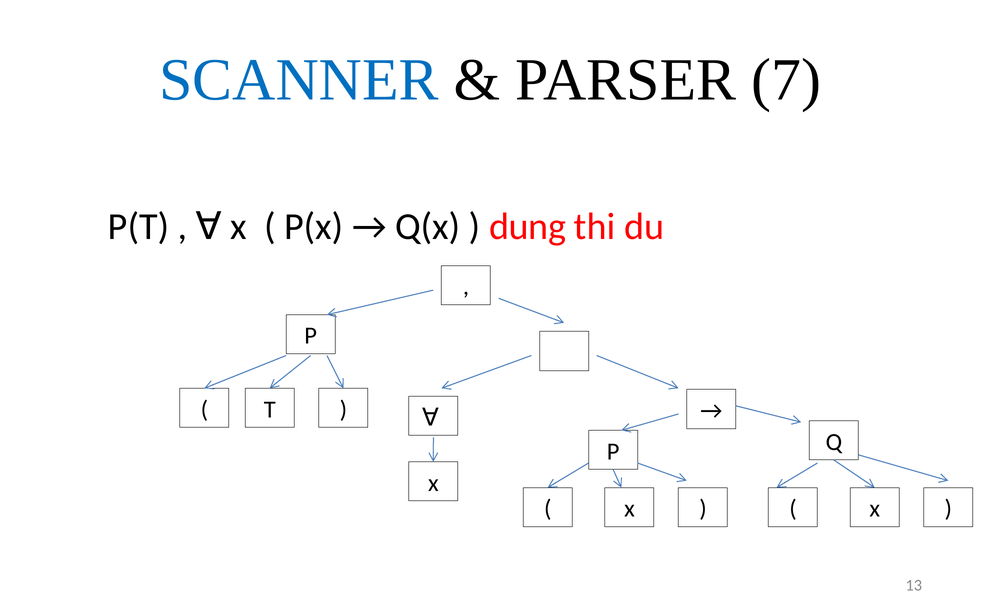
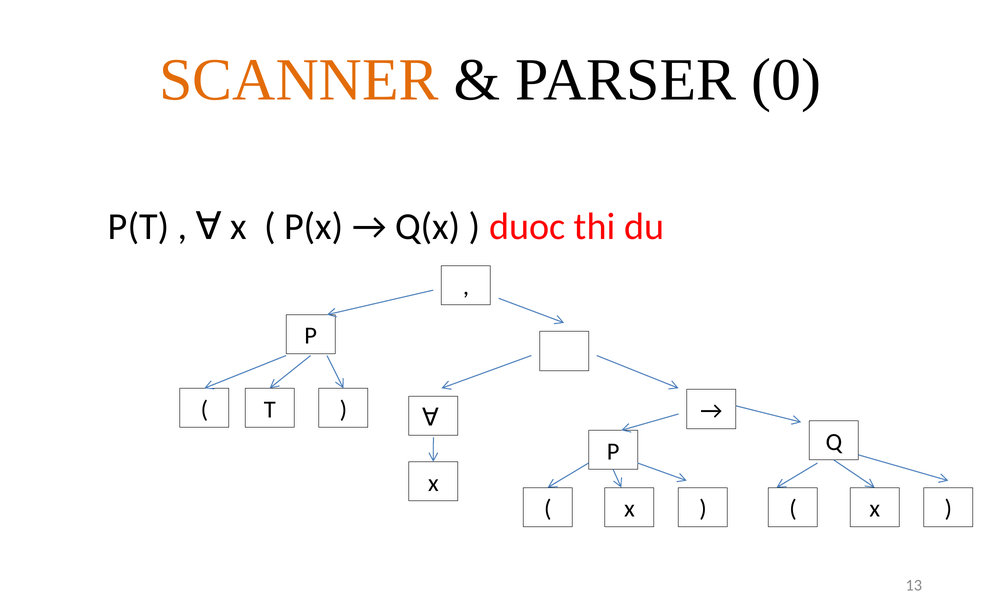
SCANNER colour: blue -> orange
7: 7 -> 0
dung: dung -> duoc
